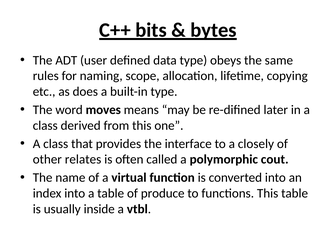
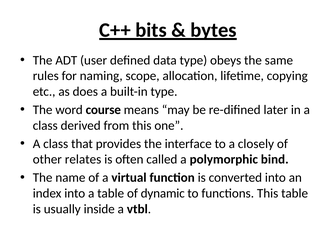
moves: moves -> course
cout: cout -> bind
produce: produce -> dynamic
